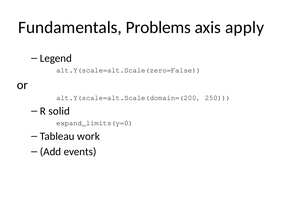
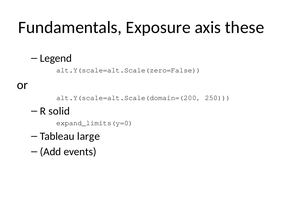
Problems: Problems -> Exposure
apply: apply -> these
work: work -> large
